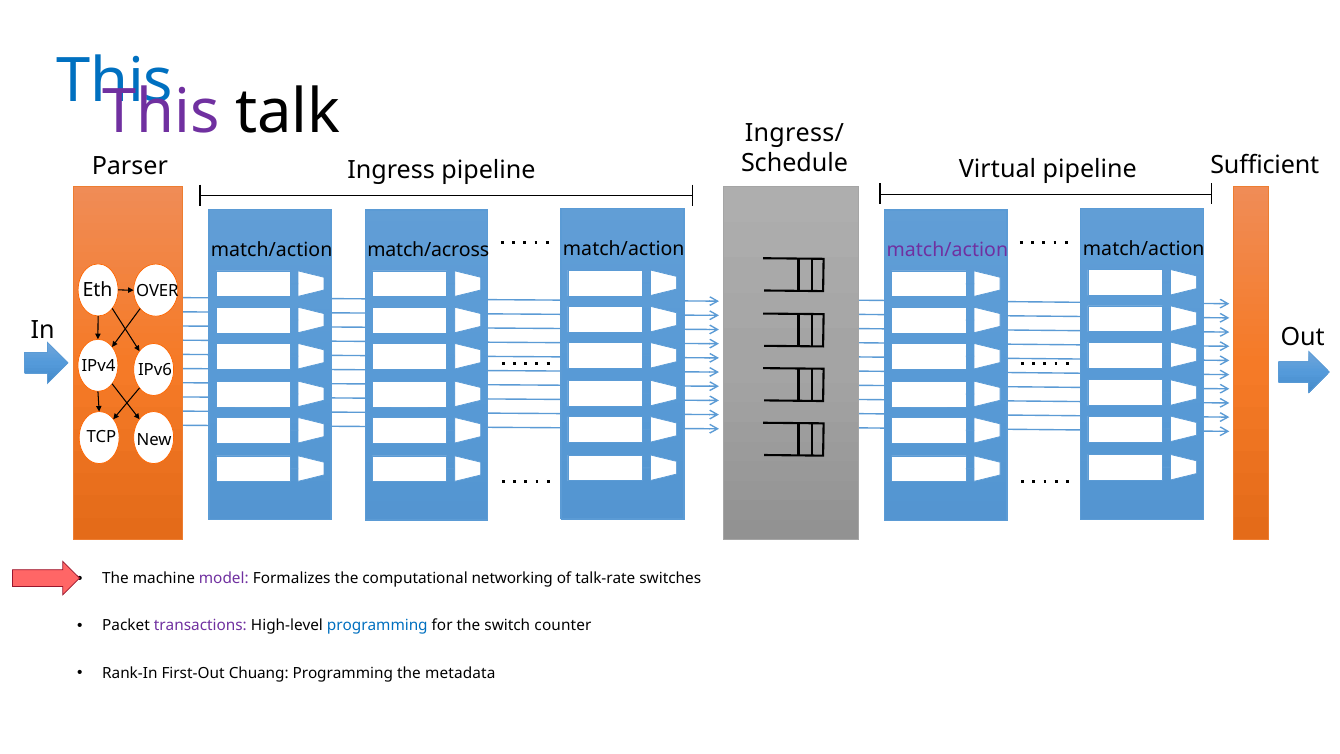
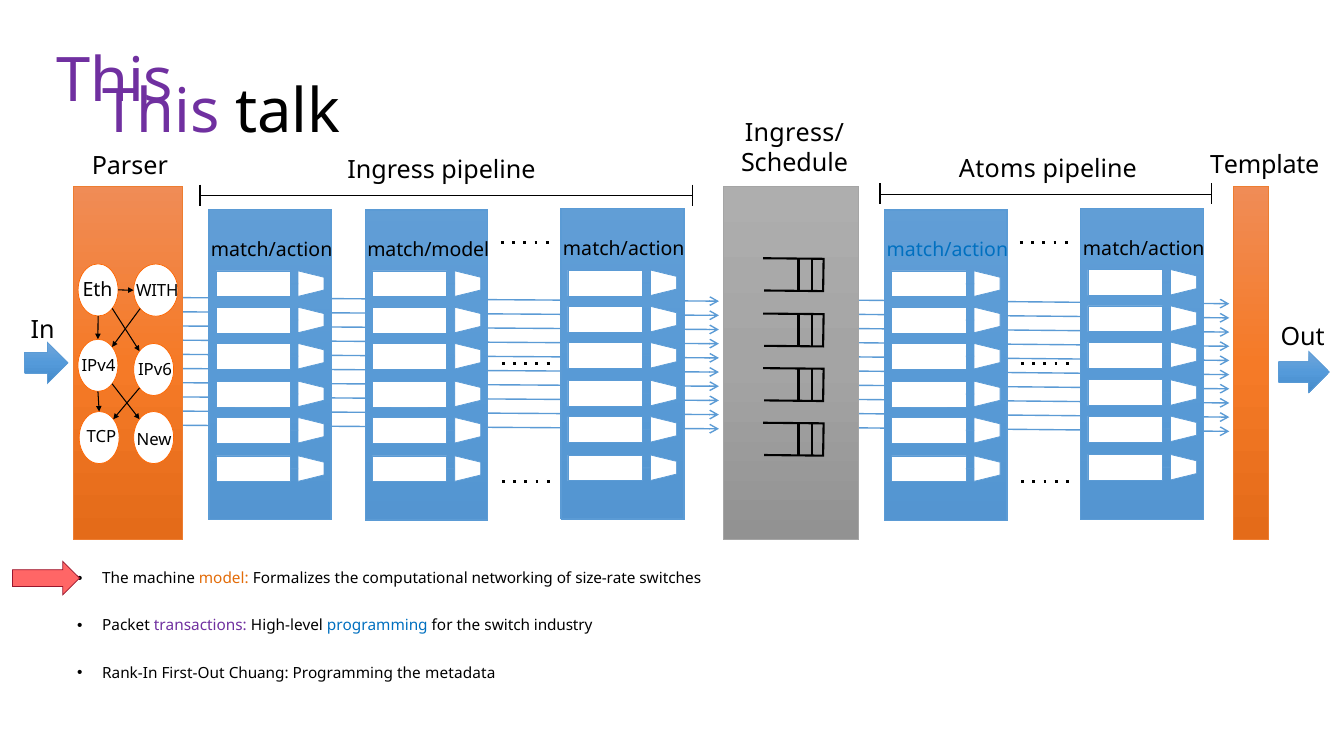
This at (115, 81) colour: blue -> purple
Sufficient: Sufficient -> Template
Virtual: Virtual -> Atoms
match/across: match/across -> match/model
match/action at (947, 250) colour: purple -> blue
OVER: OVER -> WITH
model colour: purple -> orange
talk-rate: talk-rate -> size-rate
counter: counter -> industry
